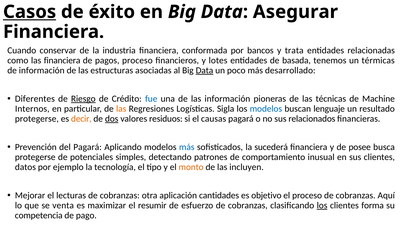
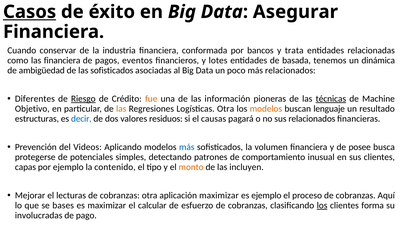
pagos proceso: proceso -> eventos
térmicas: térmicas -> dinámica
de información: información -> ambigüedad
las estructuras: estructuras -> sofisticados
Data at (205, 70) underline: present -> none
más desarrollado: desarrollado -> relacionados
fue colour: blue -> orange
técnicas underline: none -> present
Internos: Internos -> Objetivo
Logísticas Sigla: Sigla -> Otra
modelos at (266, 109) colour: blue -> orange
protegerse at (37, 119): protegerse -> estructuras
decir colour: orange -> blue
dos underline: present -> none
del Pagará: Pagará -> Videos
sucederá: sucederá -> volumen
datos: datos -> capas
tecnología: tecnología -> contenido
aplicación cantidades: cantidades -> maximizar
es objetivo: objetivo -> ejemplo
venta: venta -> bases
resumir: resumir -> calcular
competencia: competencia -> involucradas
